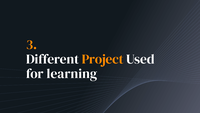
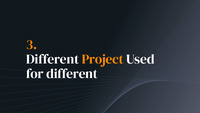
for learning: learning -> different
